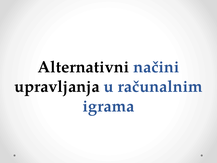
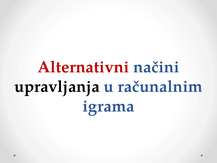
Alternativni colour: black -> red
